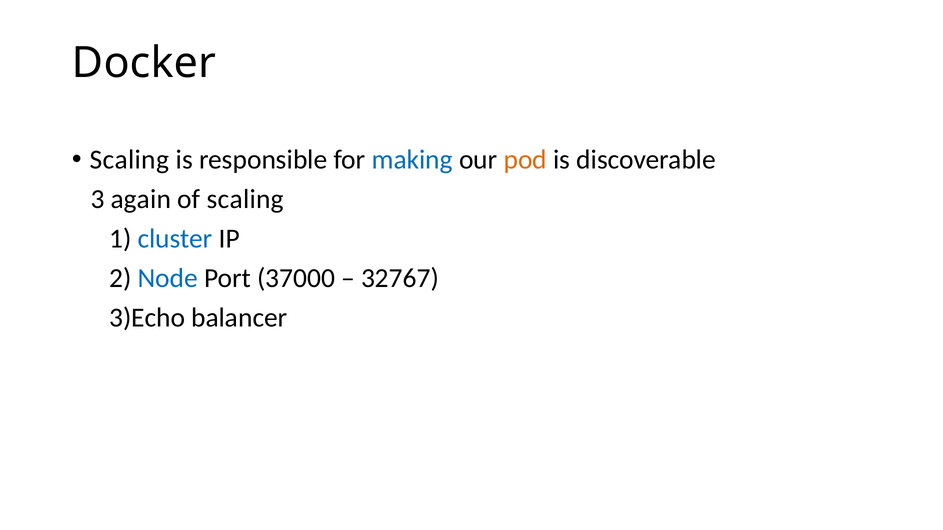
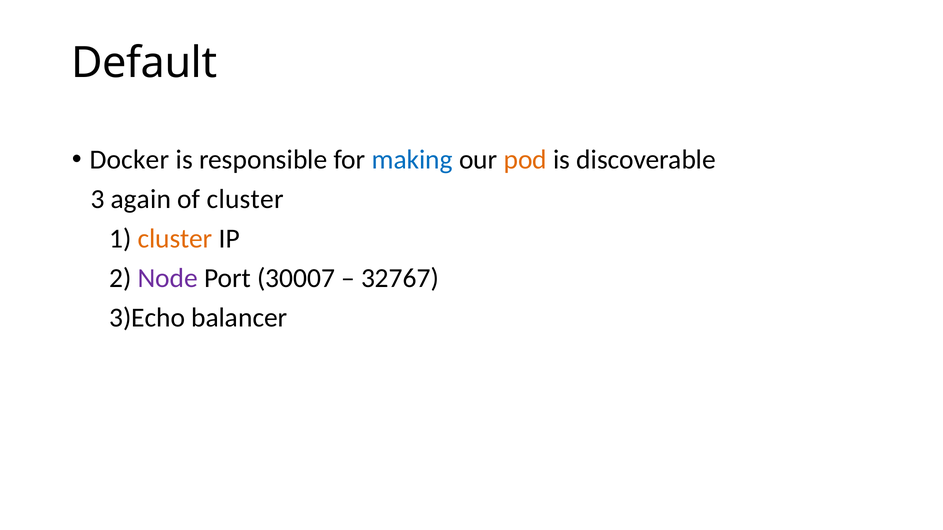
Docker: Docker -> Default
Scaling at (129, 160): Scaling -> Docker
of scaling: scaling -> cluster
cluster at (175, 239) colour: blue -> orange
Node colour: blue -> purple
37000: 37000 -> 30007
